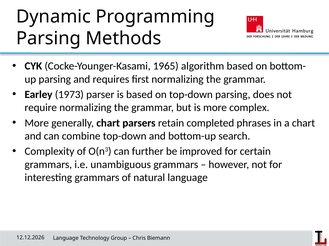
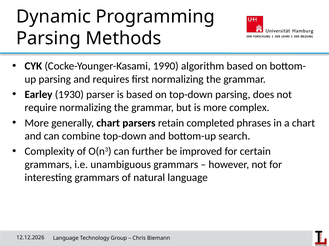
1965: 1965 -> 1990
1973: 1973 -> 1930
